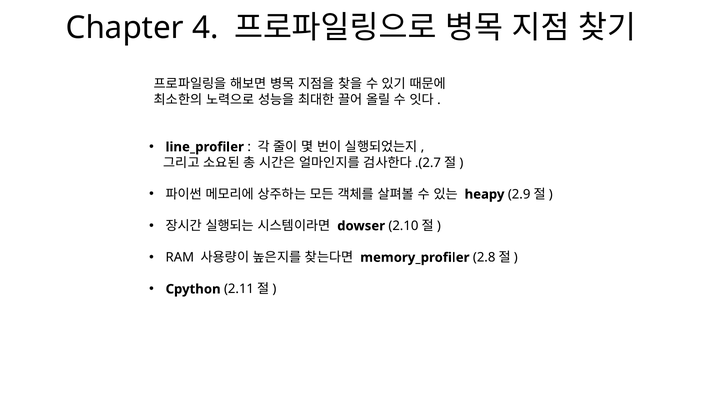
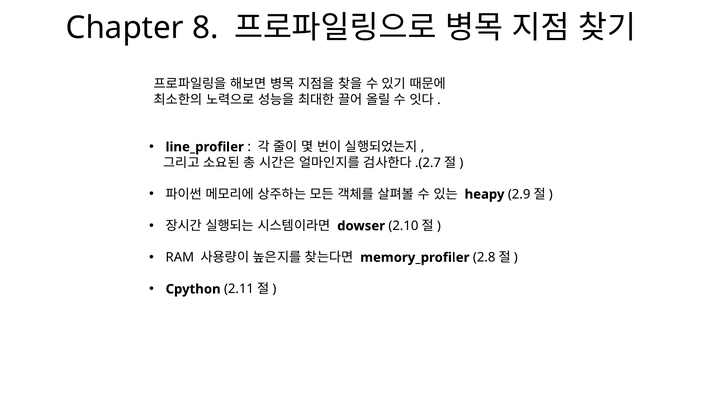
4: 4 -> 8
